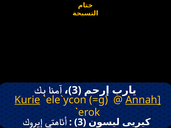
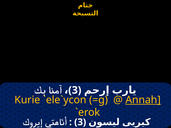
Kurie underline: present -> none
